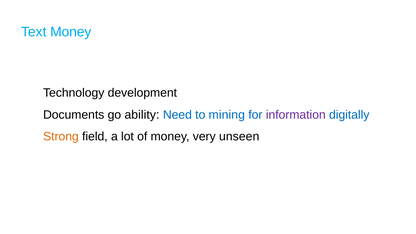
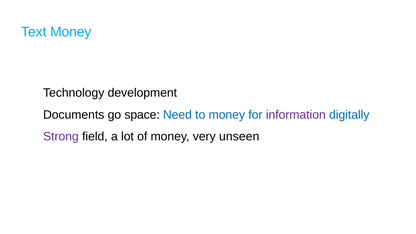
ability: ability -> space
to mining: mining -> money
Strong colour: orange -> purple
